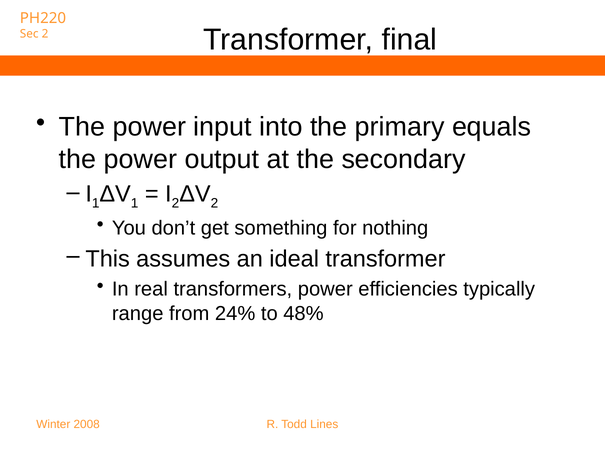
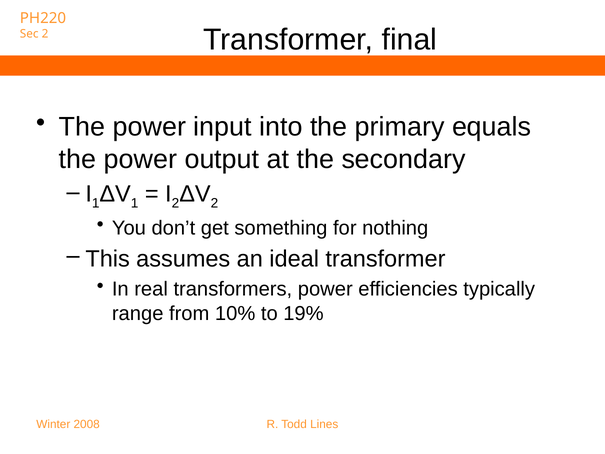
24%: 24% -> 10%
48%: 48% -> 19%
